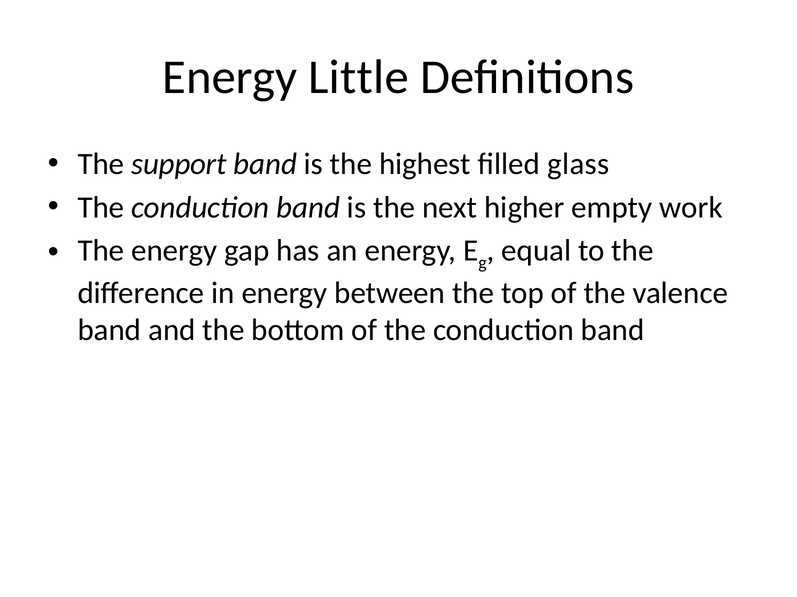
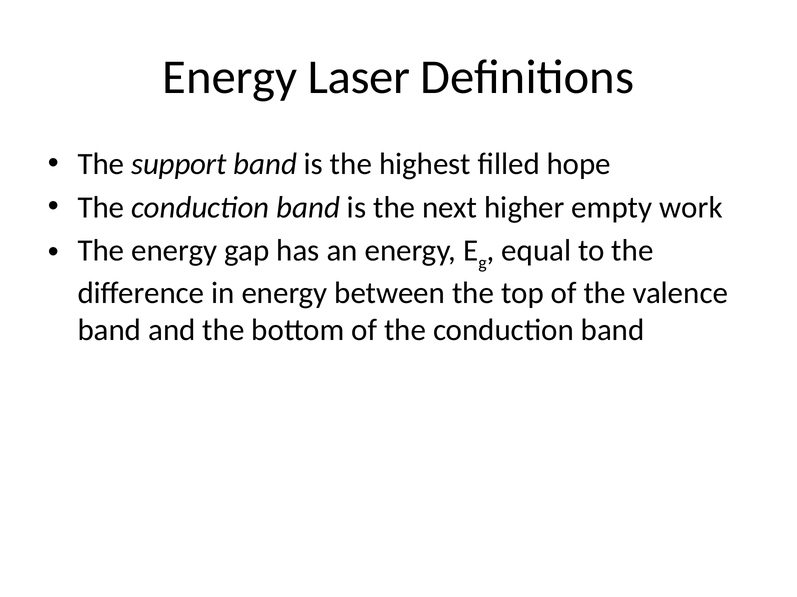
Little: Little -> Laser
glass: glass -> hope
